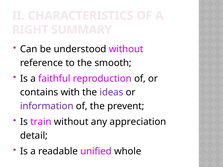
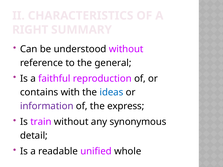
smooth: smooth -> general
ideas colour: purple -> blue
prevent: prevent -> express
appreciation: appreciation -> synonymous
